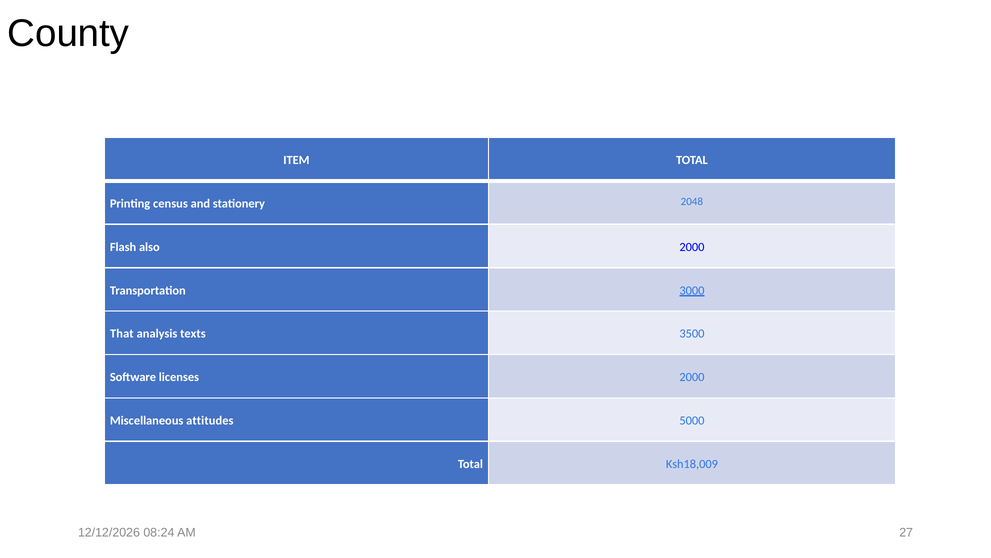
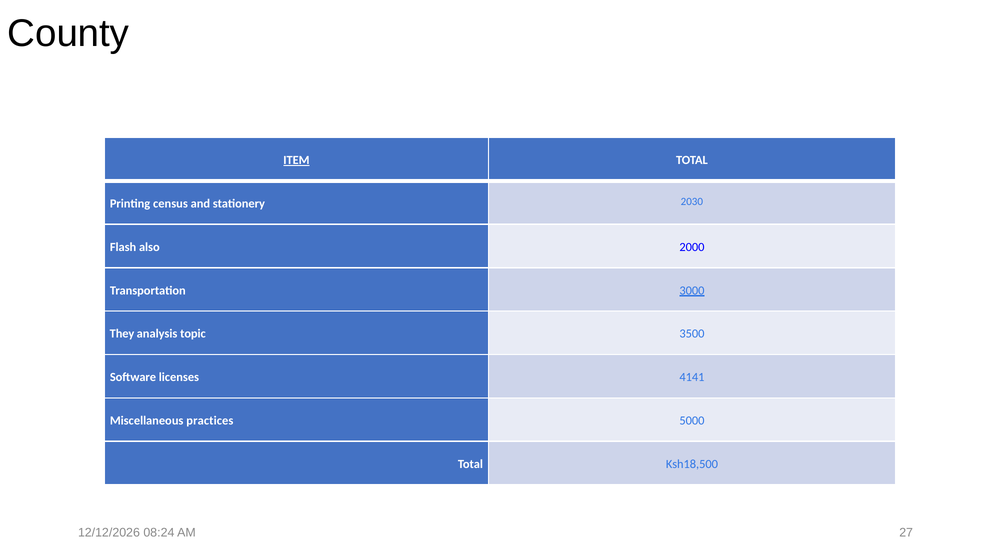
ITEM underline: none -> present
2048: 2048 -> 2030
That: That -> They
texts: texts -> topic
licenses 2000: 2000 -> 4141
attitudes: attitudes -> practices
Ksh18,009: Ksh18,009 -> Ksh18,500
